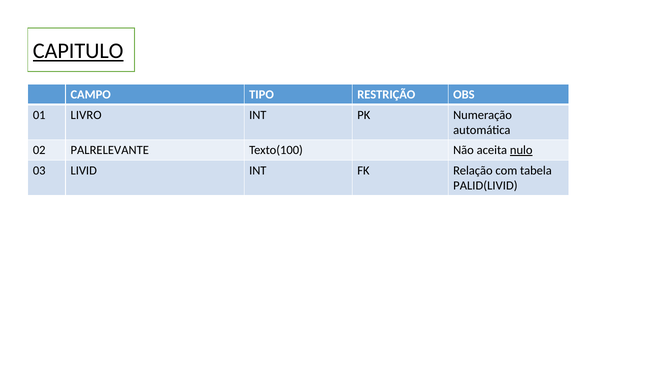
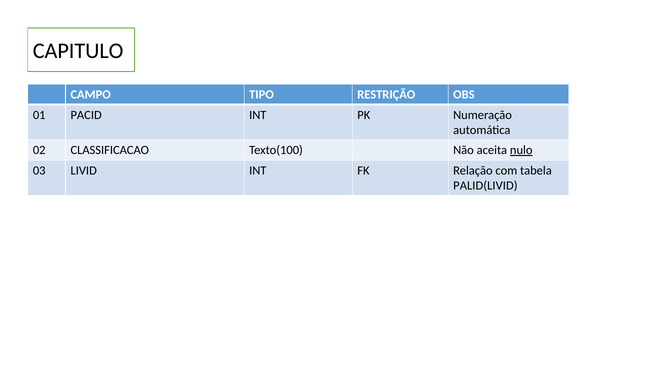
CAPITULO underline: present -> none
LIVRO: LIVRO -> PACID
PALRELEVANTE: PALRELEVANTE -> CLASSIFICACAO
